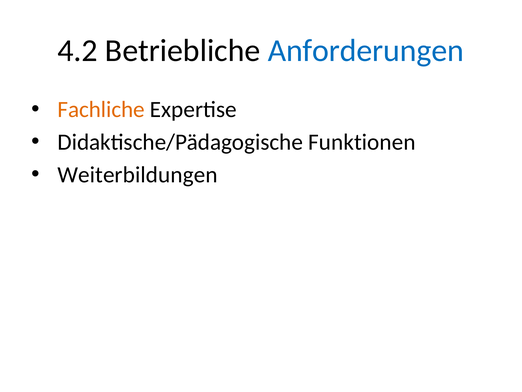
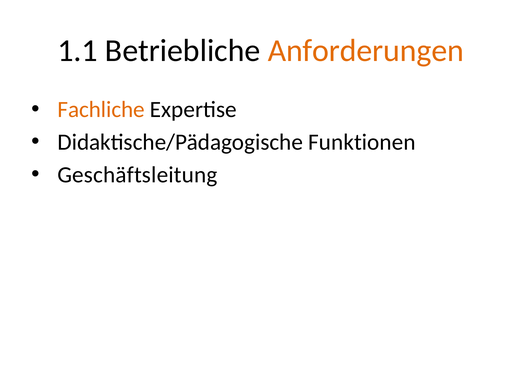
4.2: 4.2 -> 1.1
Anforderungen colour: blue -> orange
Weiterbildungen: Weiterbildungen -> Geschäftsleitung
